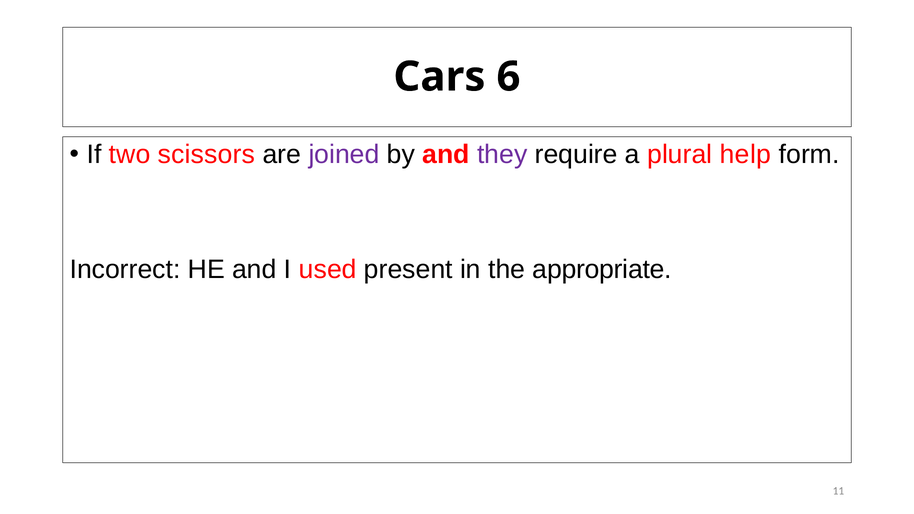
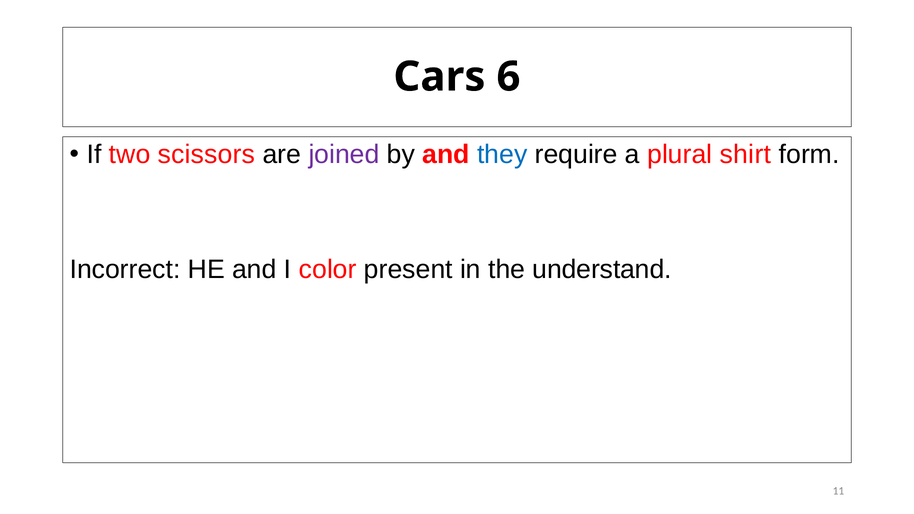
they colour: purple -> blue
help: help -> shirt
used: used -> color
appropriate: appropriate -> understand
